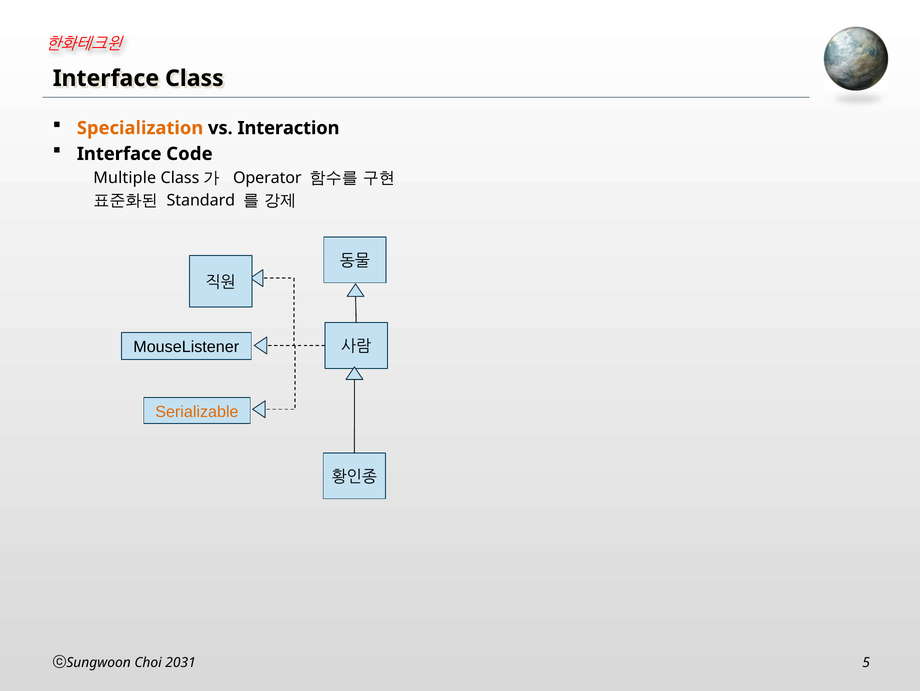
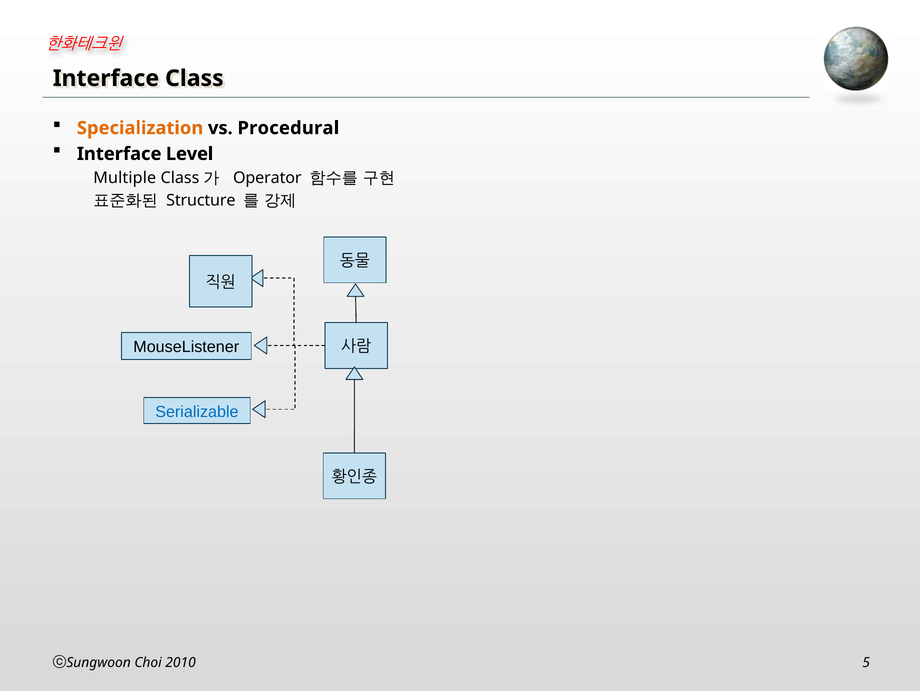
Interaction: Interaction -> Procedural
Code: Code -> Level
Standard: Standard -> Structure
Serializable colour: orange -> blue
2031: 2031 -> 2010
